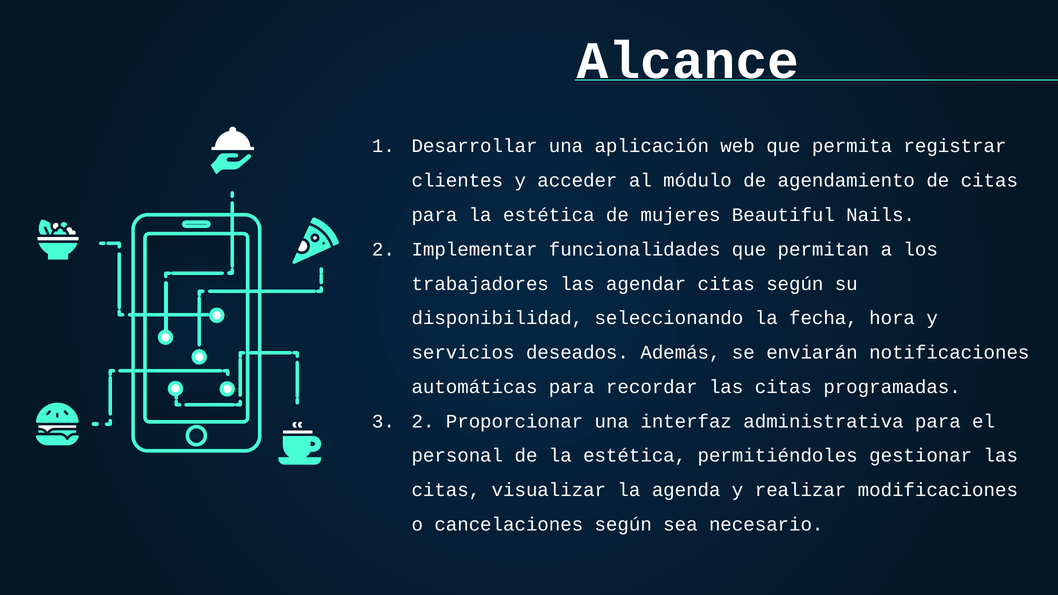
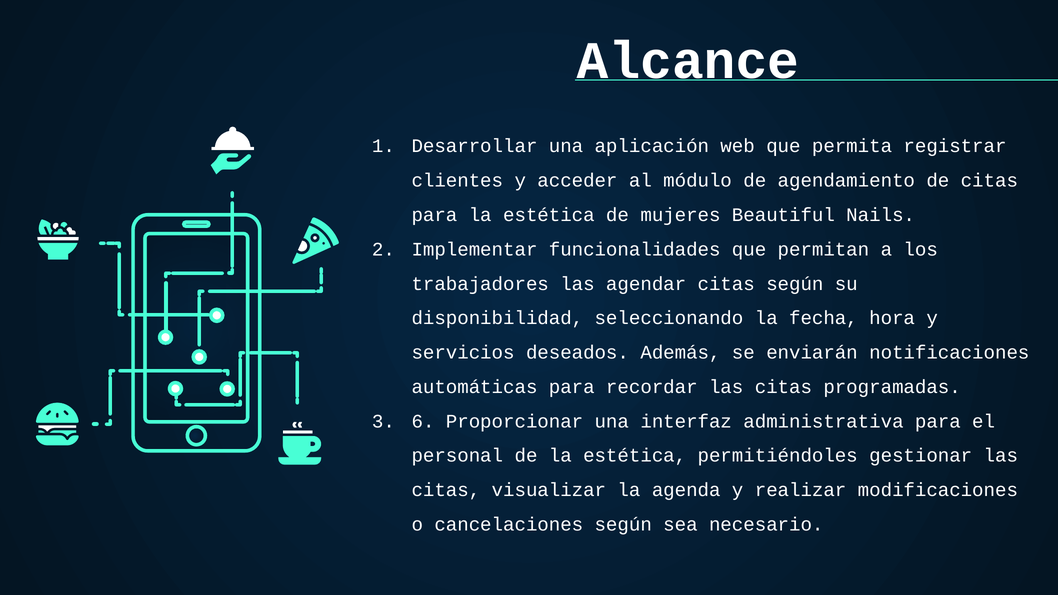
3 2: 2 -> 6
